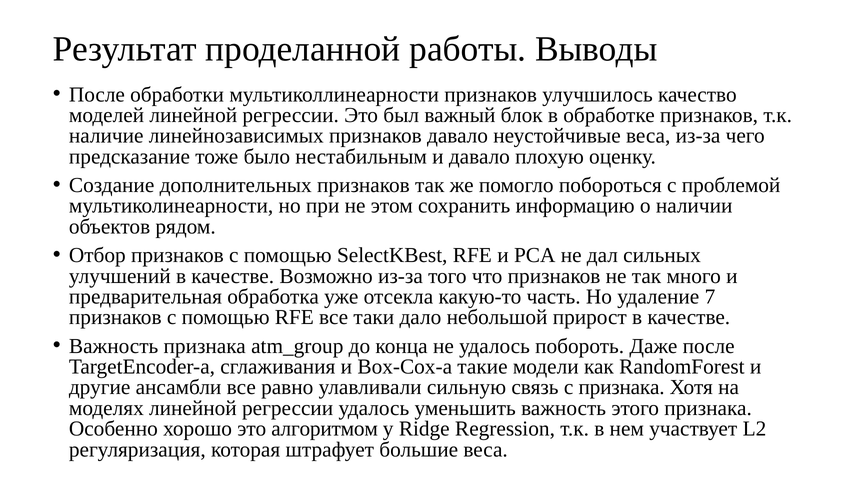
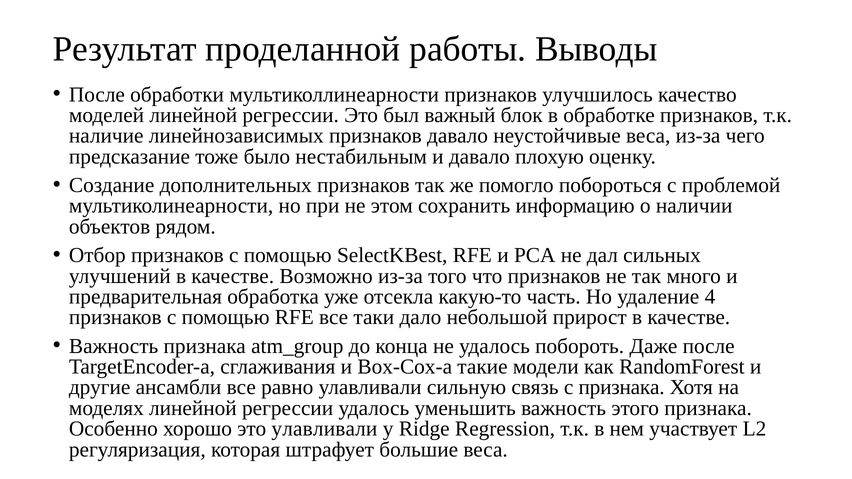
7: 7 -> 4
это алгоритмом: алгоритмом -> улавливали
